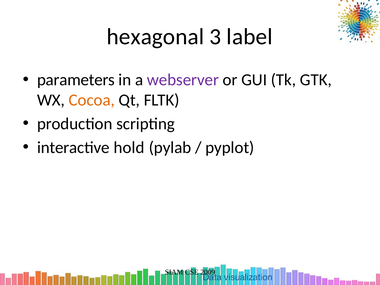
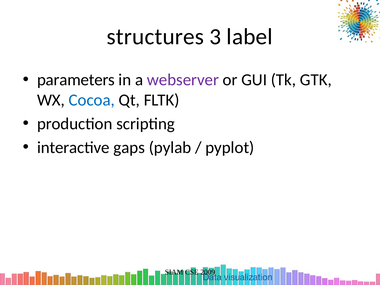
hexagonal: hexagonal -> structures
Cocoa colour: orange -> blue
hold: hold -> gaps
